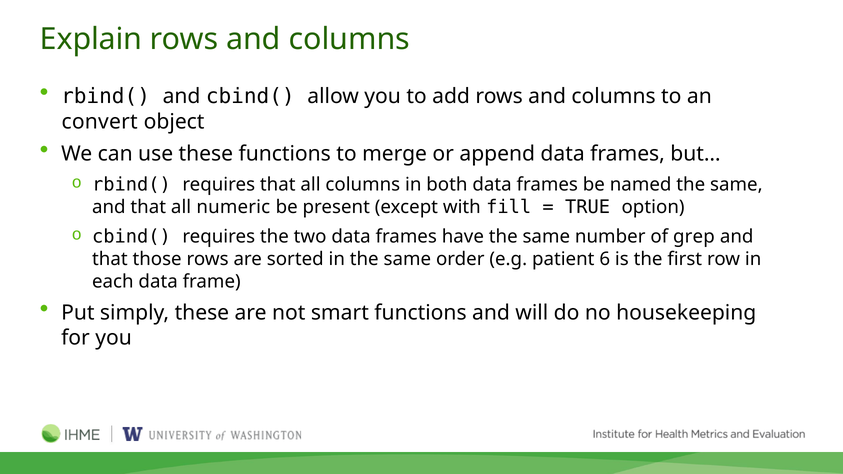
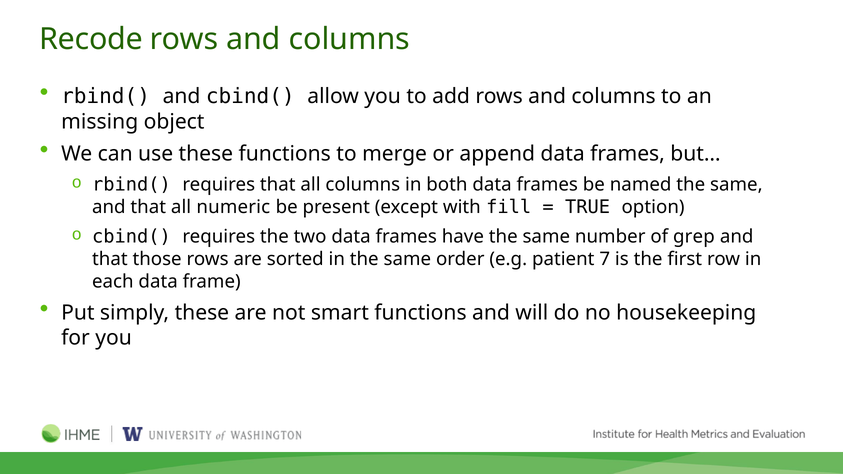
Explain: Explain -> Recode
convert: convert -> missing
6: 6 -> 7
